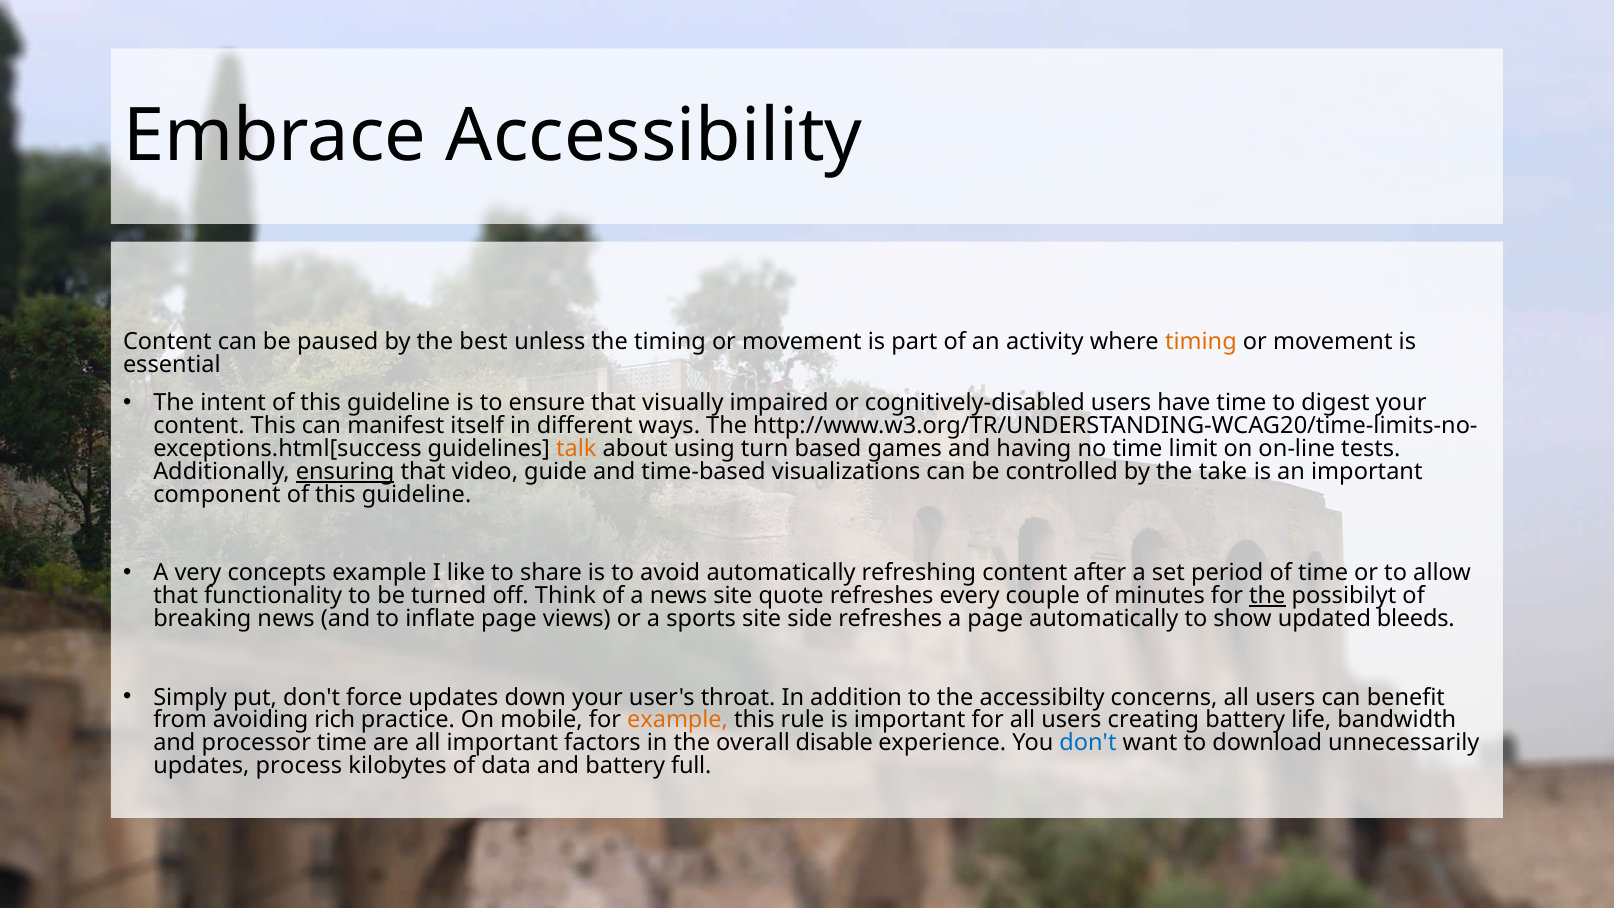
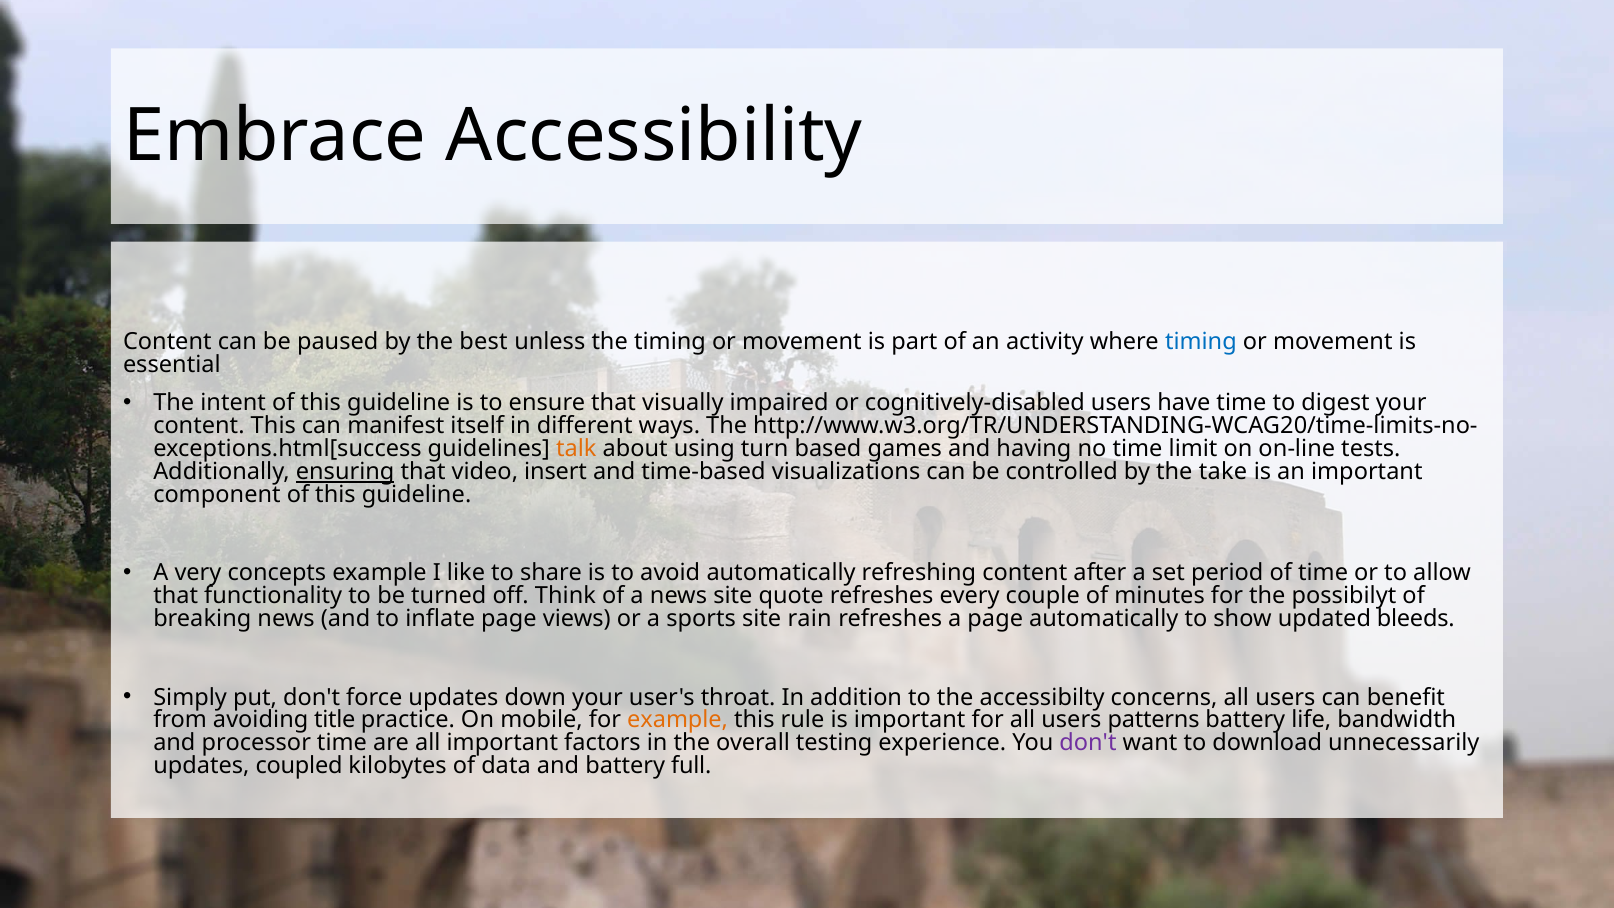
timing at (1201, 342) colour: orange -> blue
guide: guide -> insert
the at (1267, 596) underline: present -> none
side: side -> rain
rich: rich -> title
creating: creating -> patterns
disable: disable -> testing
don't at (1088, 743) colour: blue -> purple
process: process -> coupled
